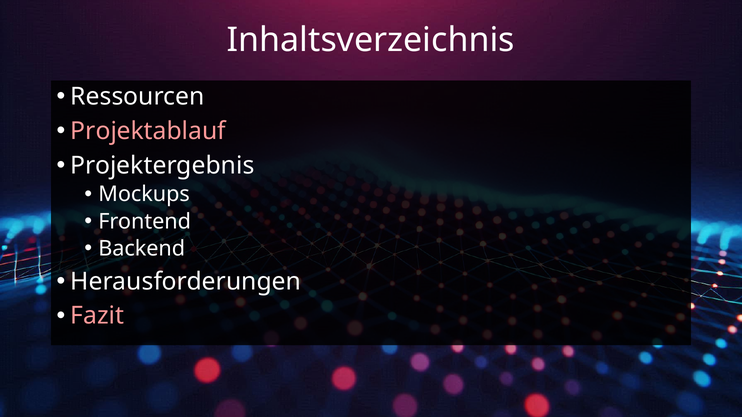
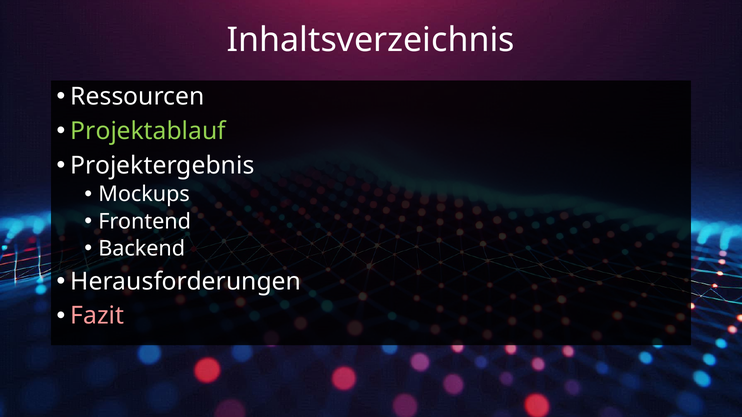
Projektablauf colour: pink -> light green
